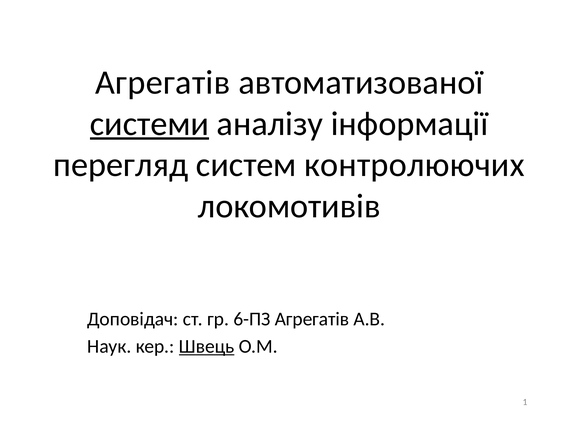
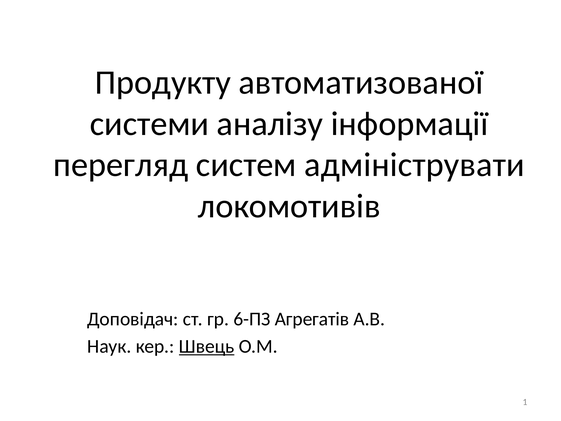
Агрегатів at (163, 83): Агрегатів -> Продукту
системи underline: present -> none
контролюючих: контролюючих -> адмініструвати
